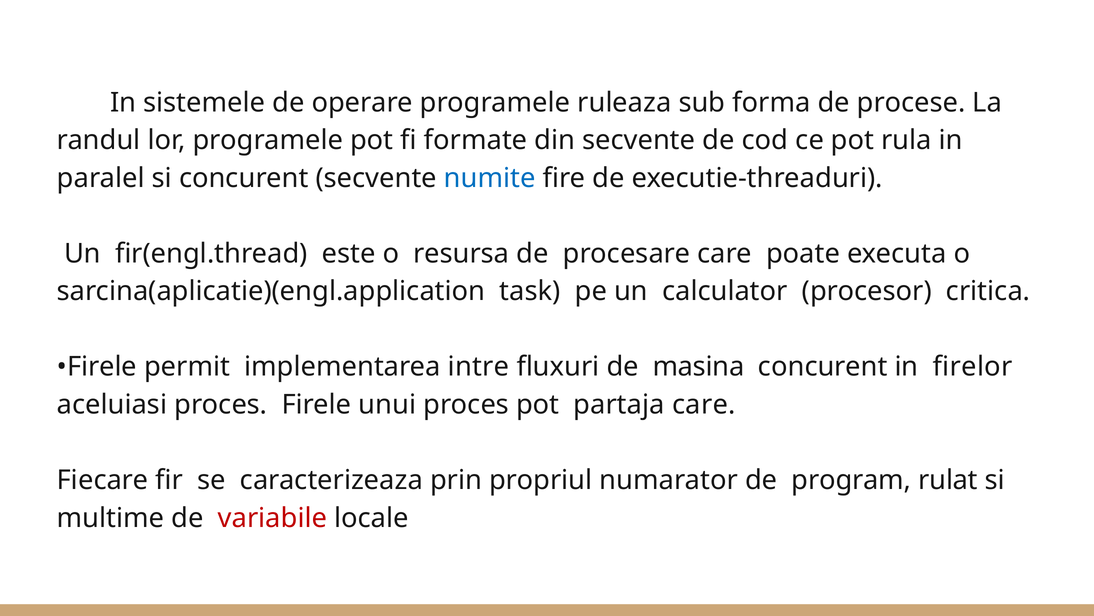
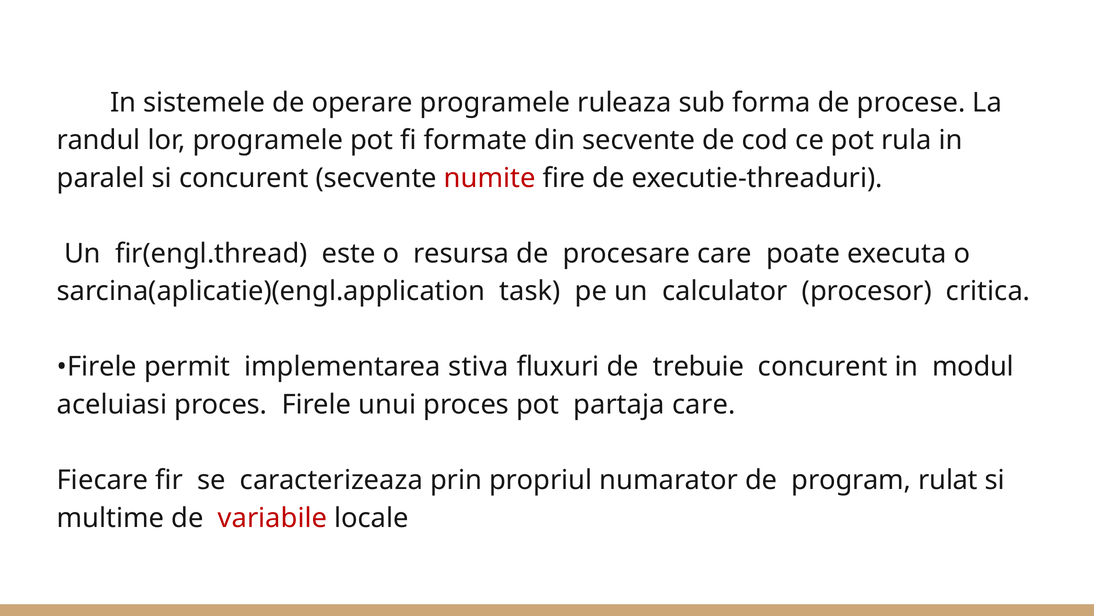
numite colour: blue -> red
intre: intre -> stiva
masina: masina -> trebuie
firelor: firelor -> modul
